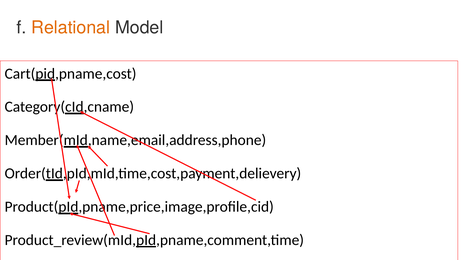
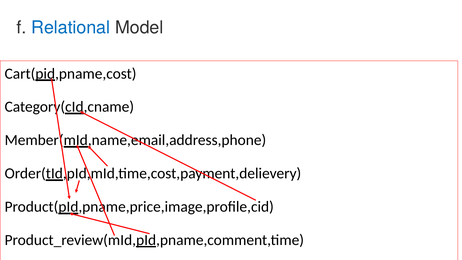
Relational colour: orange -> blue
